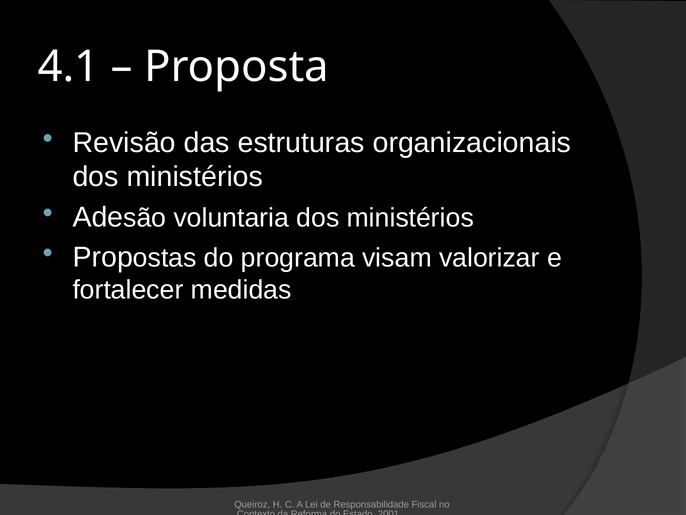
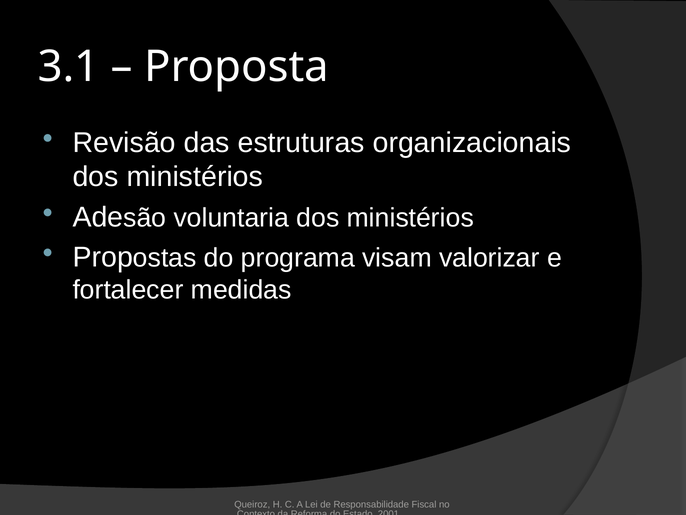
4.1: 4.1 -> 3.1
